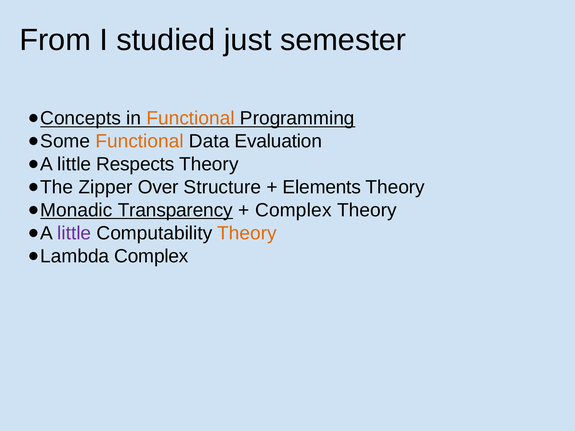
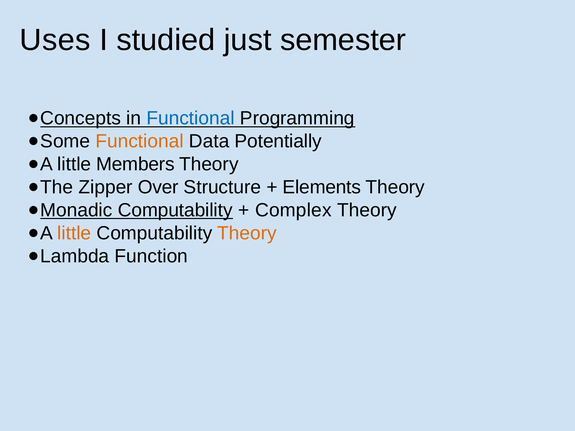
From: From -> Uses
Functional at (191, 118) colour: orange -> blue
Evaluation: Evaluation -> Potentially
Respects: Respects -> Members
Transparency at (175, 210): Transparency -> Computability
little at (74, 233) colour: purple -> orange
Complex at (151, 256): Complex -> Function
